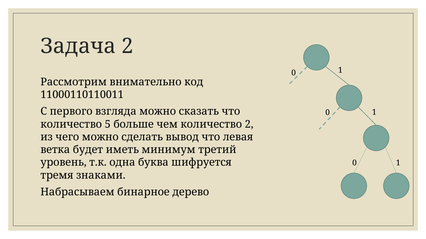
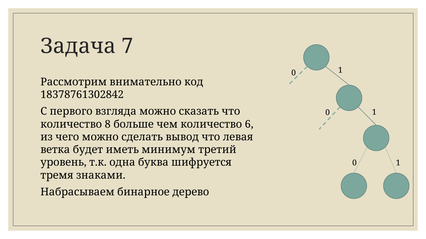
Задача 2: 2 -> 7
11000110110011: 11000110110011 -> 18378761302842
5: 5 -> 8
количество 2: 2 -> 6
